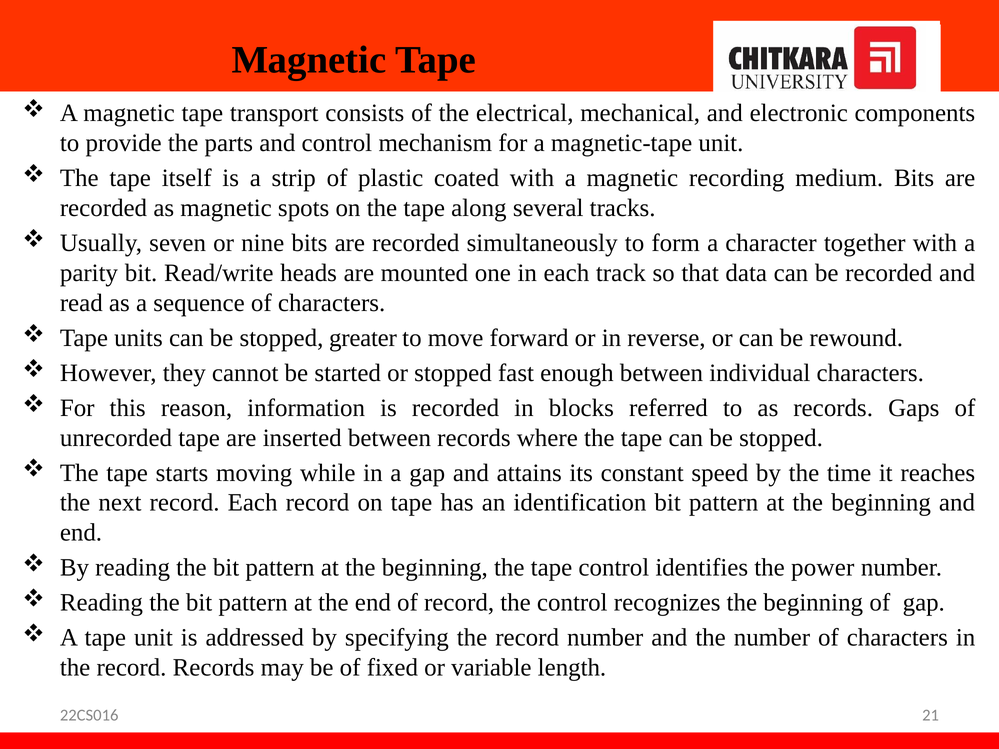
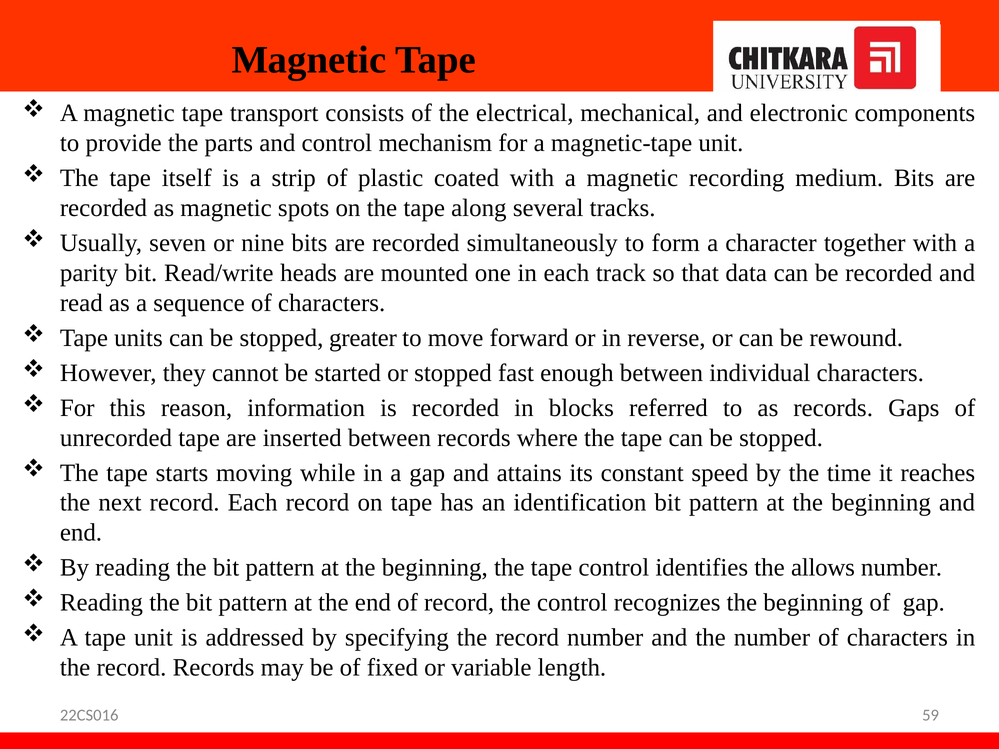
power: power -> allows
21: 21 -> 59
